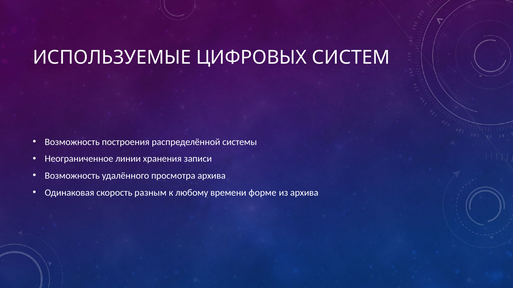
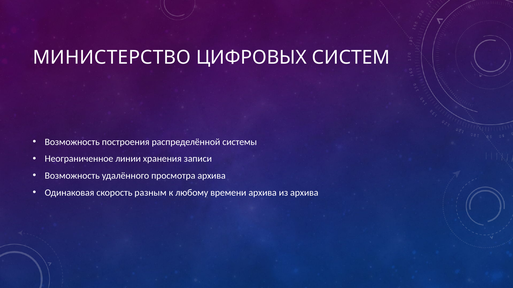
ИСПОЛЬЗУЕМЫЕ: ИСПОЛЬЗУЕМЫЕ -> МИНИСТЕРСТВО
времени форме: форме -> архива
